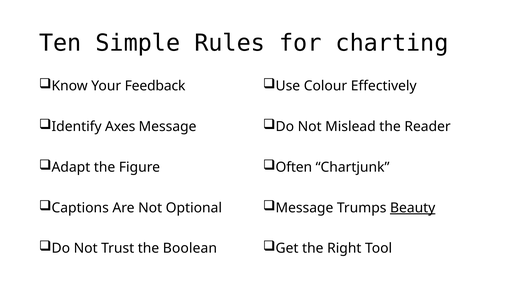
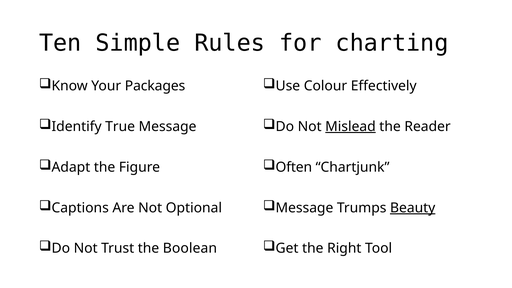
Feedback: Feedback -> Packages
Axes: Axes -> True
Mislead underline: none -> present
